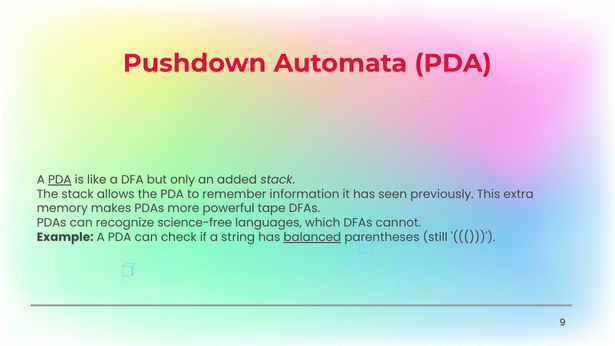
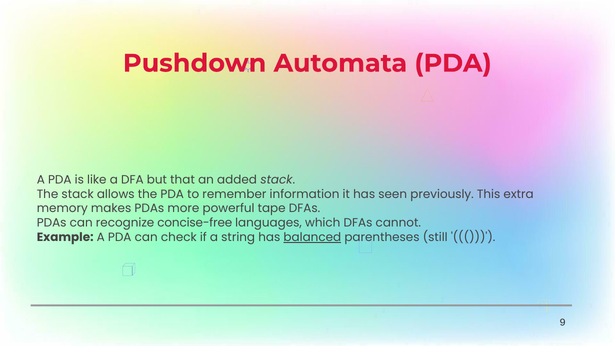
PDA at (60, 180) underline: present -> none
only: only -> that
science-free: science-free -> concise-free
